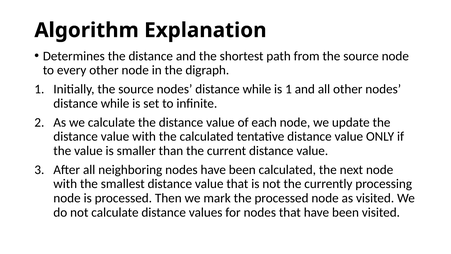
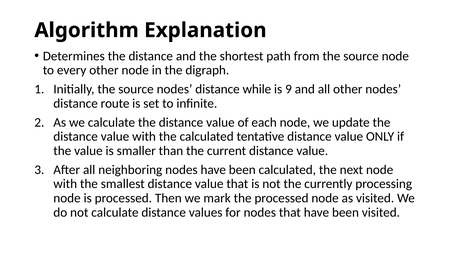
is 1: 1 -> 9
while at (115, 103): while -> route
